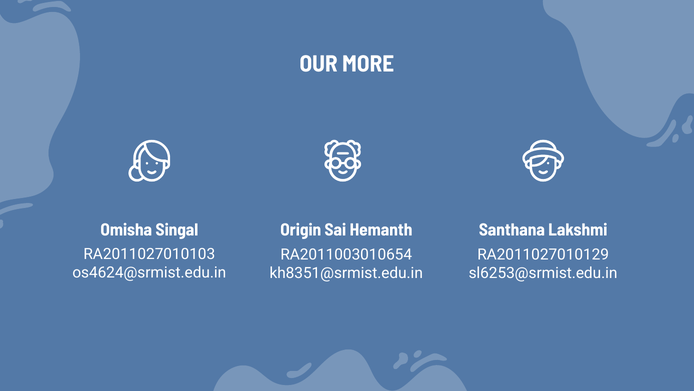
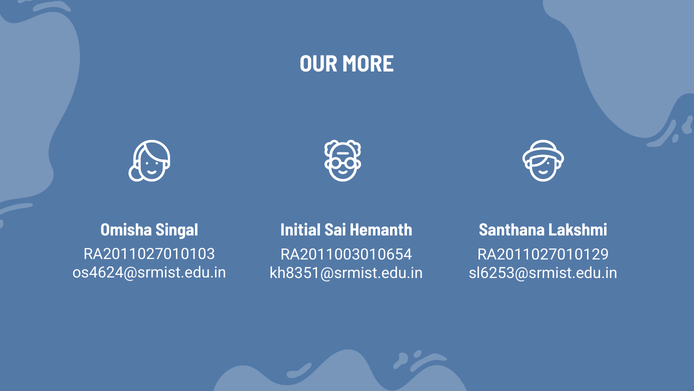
Origin: Origin -> Initial
